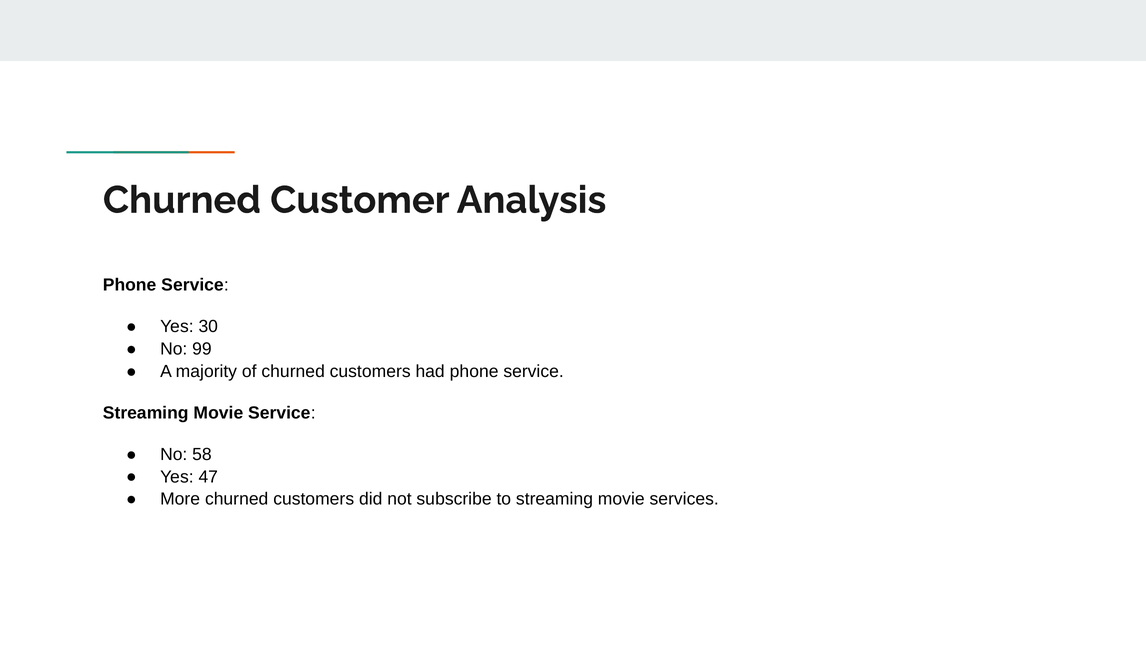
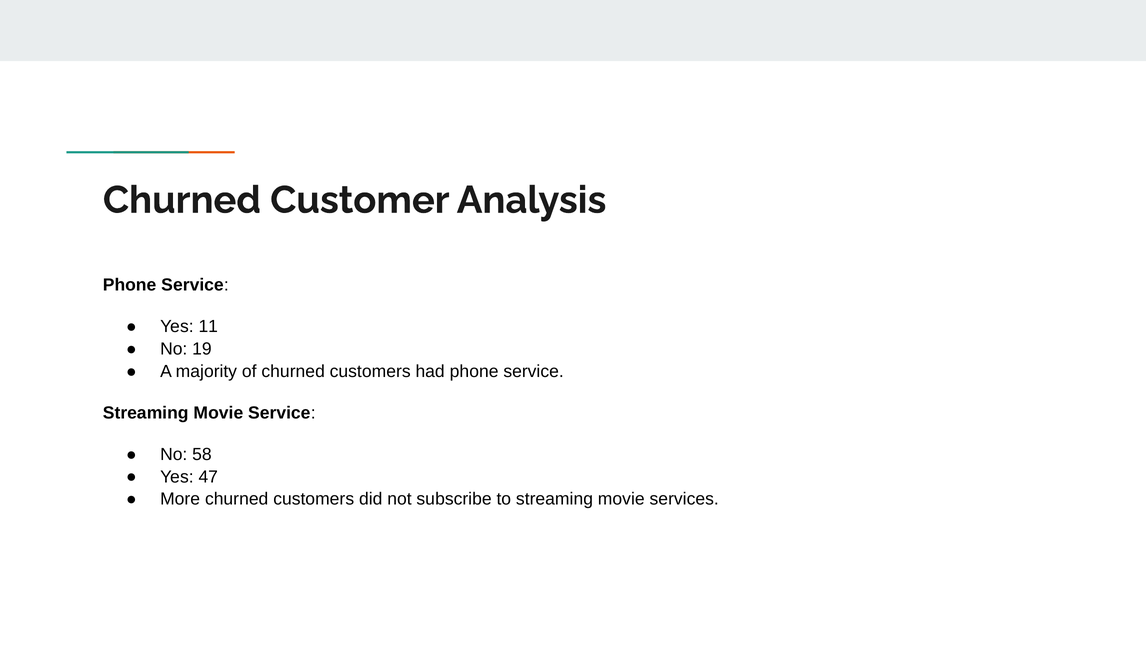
30: 30 -> 11
99: 99 -> 19
